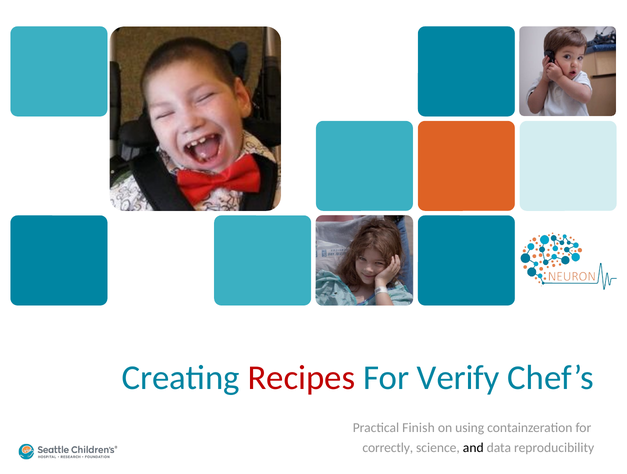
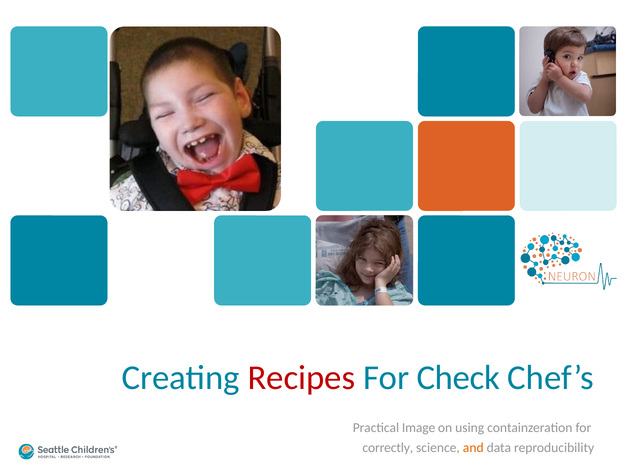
Verify: Verify -> Check
Finish: Finish -> Image
and colour: black -> orange
